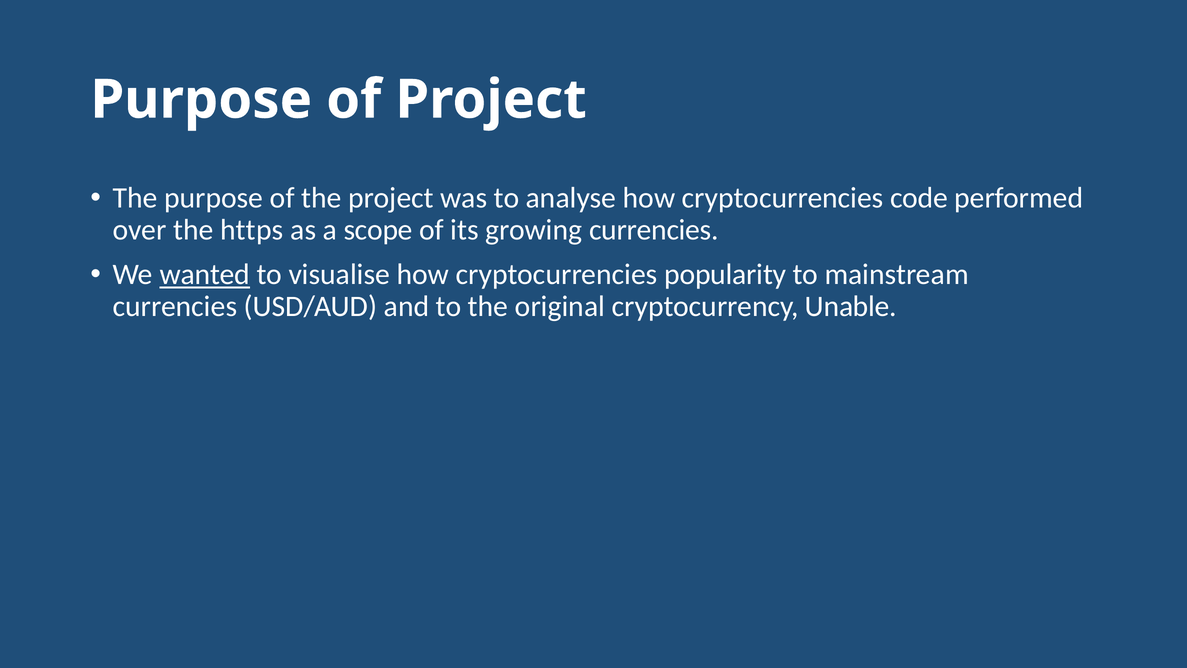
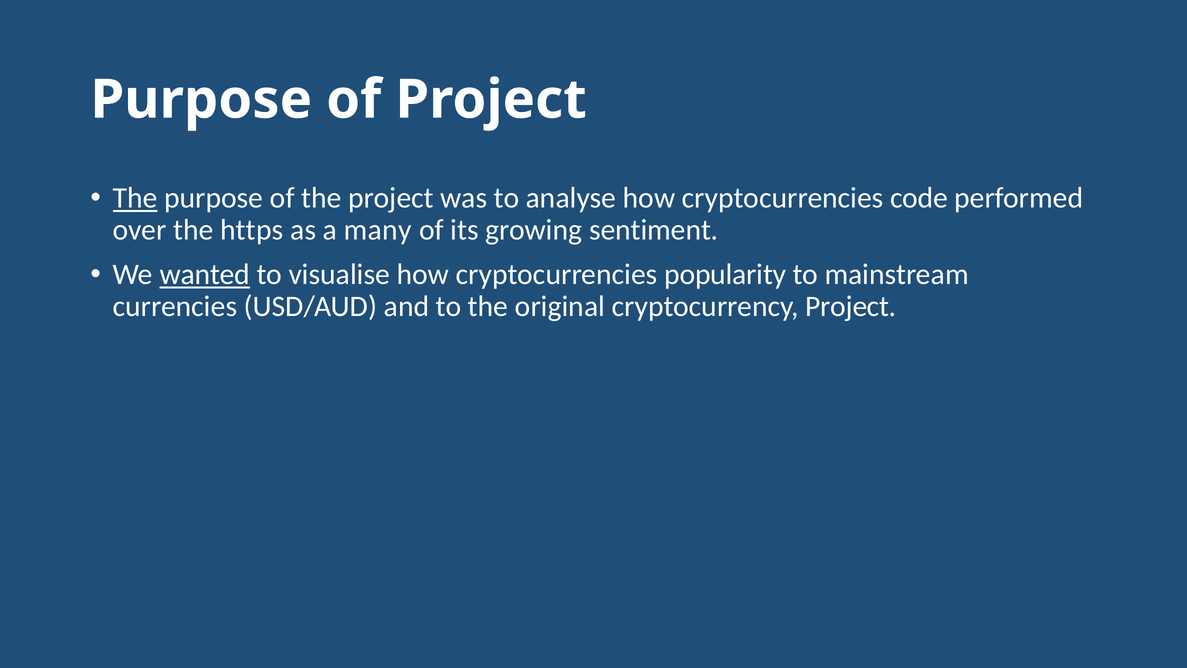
The at (135, 198) underline: none -> present
scope: scope -> many
growing currencies: currencies -> sentiment
cryptocurrency Unable: Unable -> Project
